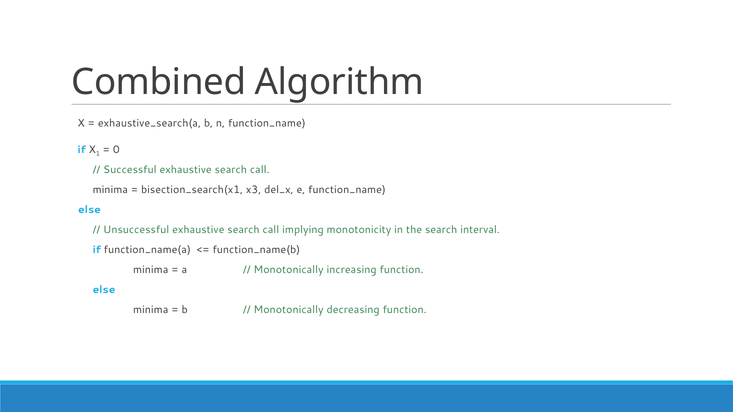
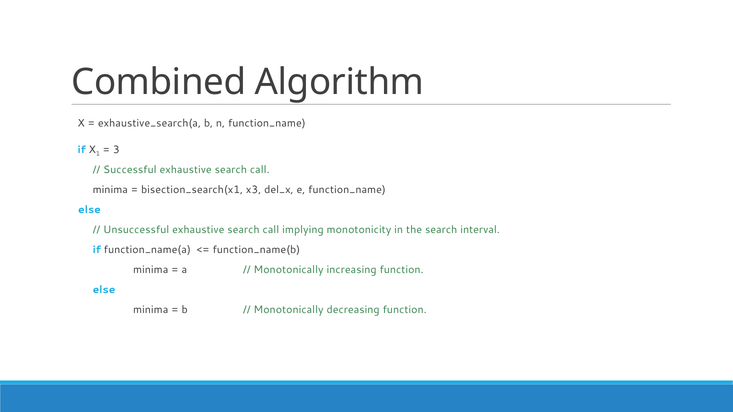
0: 0 -> 3
